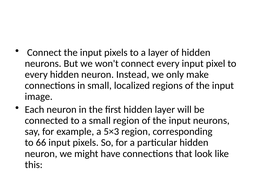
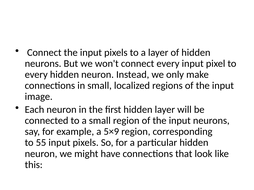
5×3: 5×3 -> 5×9
66: 66 -> 55
